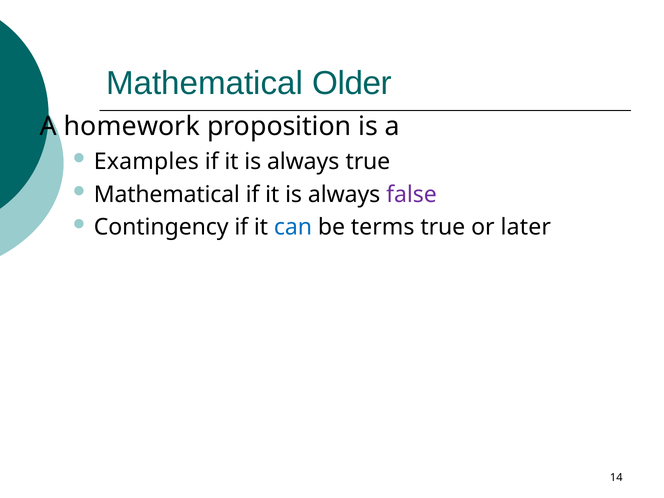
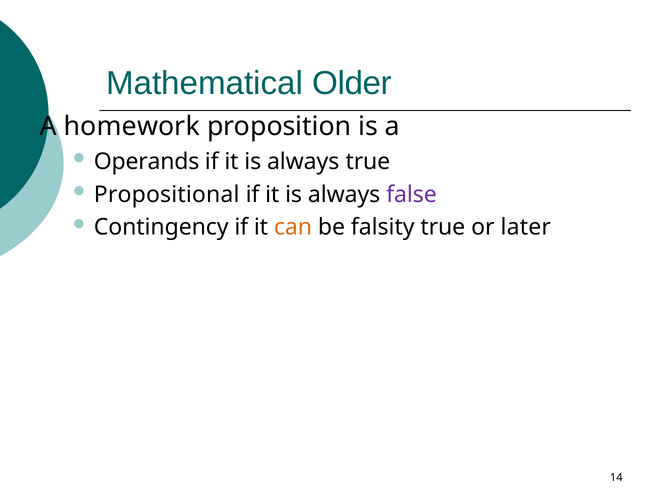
Examples: Examples -> Operands
Mathematical at (167, 195): Mathematical -> Propositional
can colour: blue -> orange
terms: terms -> falsity
